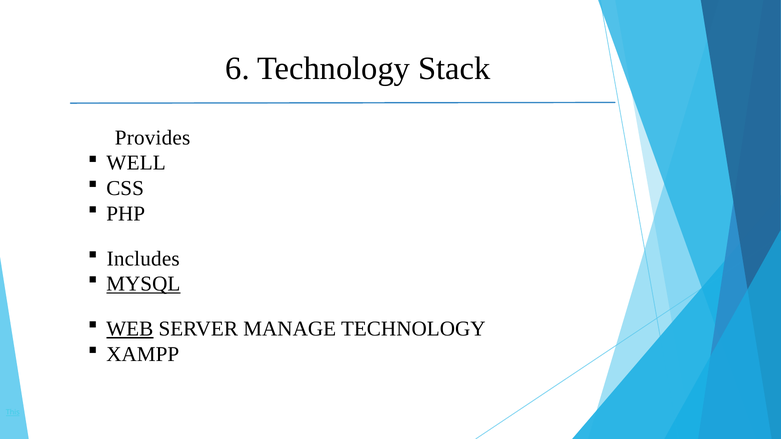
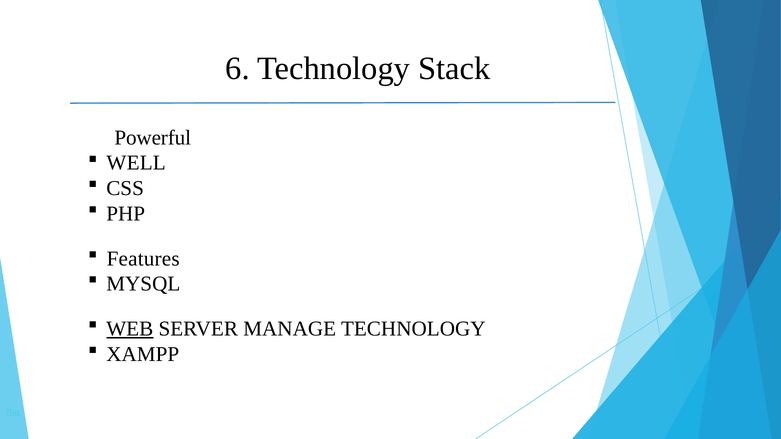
Provides: Provides -> Powerful
Includes: Includes -> Features
MYSQL underline: present -> none
